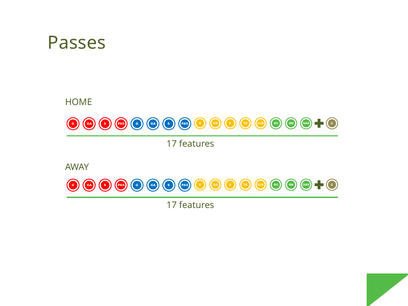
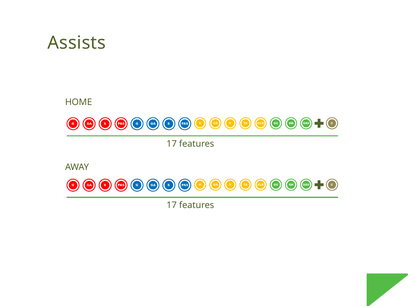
Passes: Passes -> Assists
